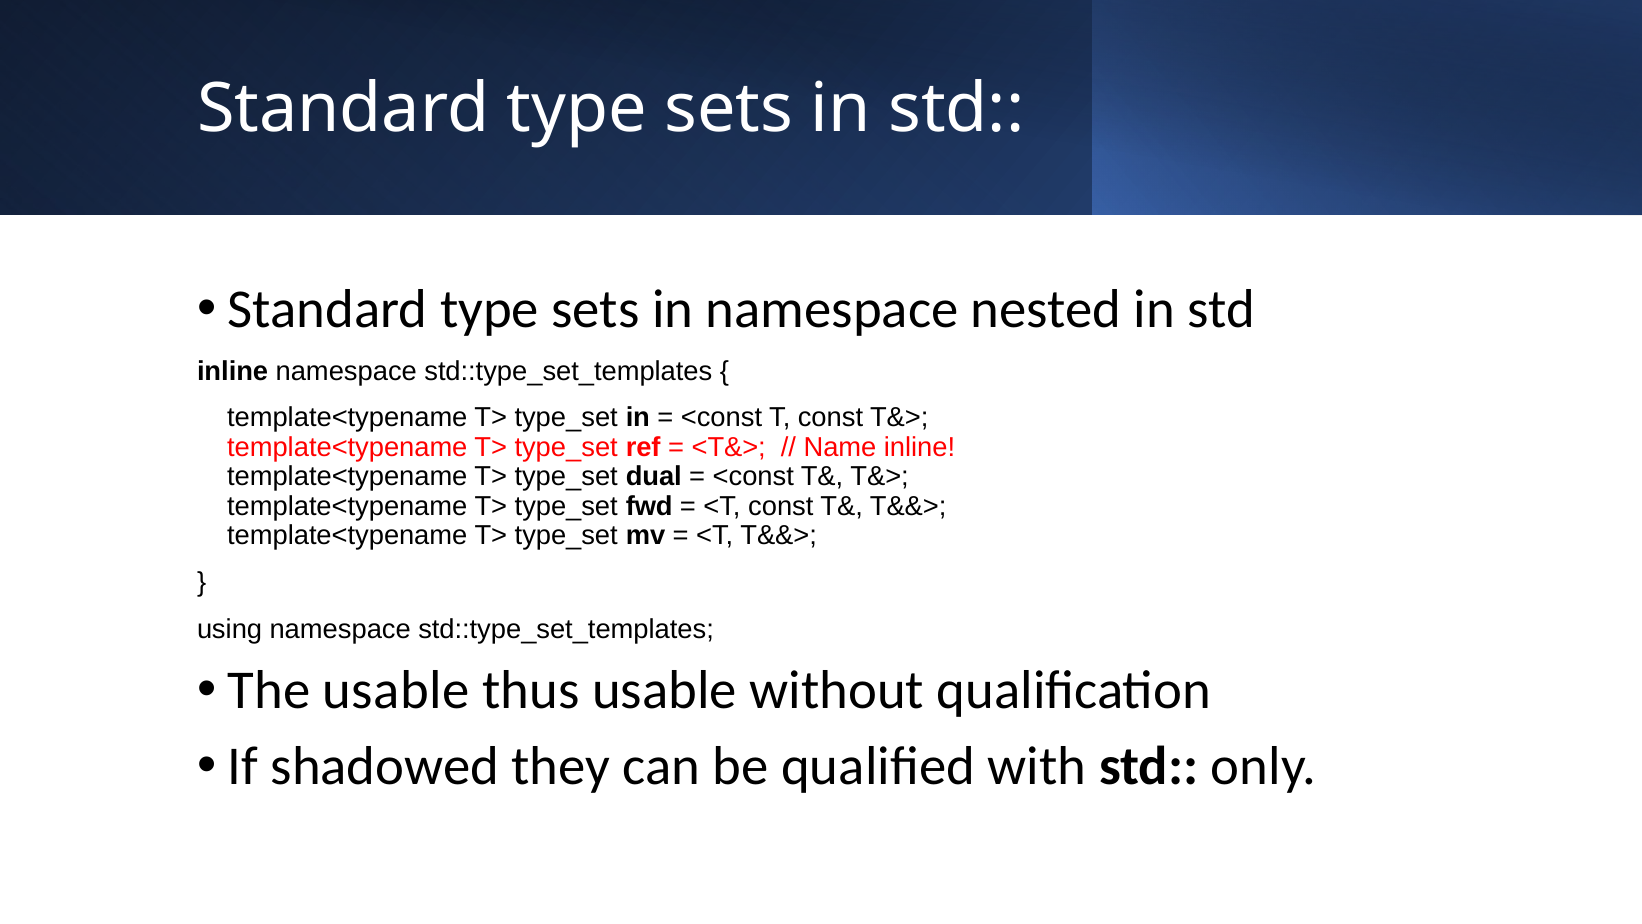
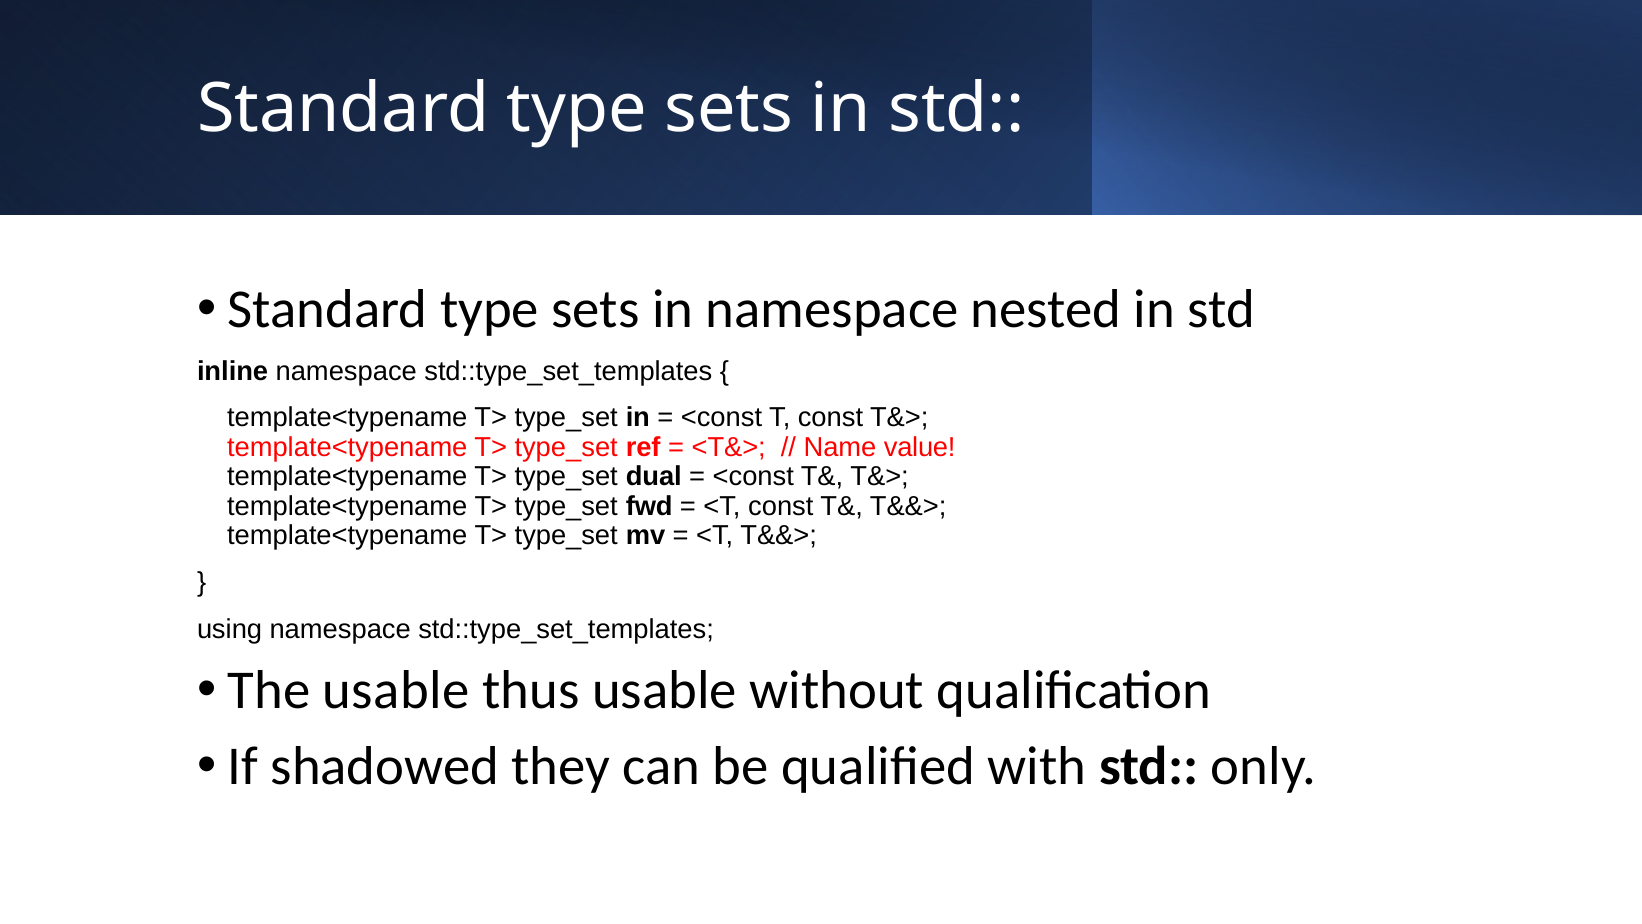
Name inline: inline -> value
